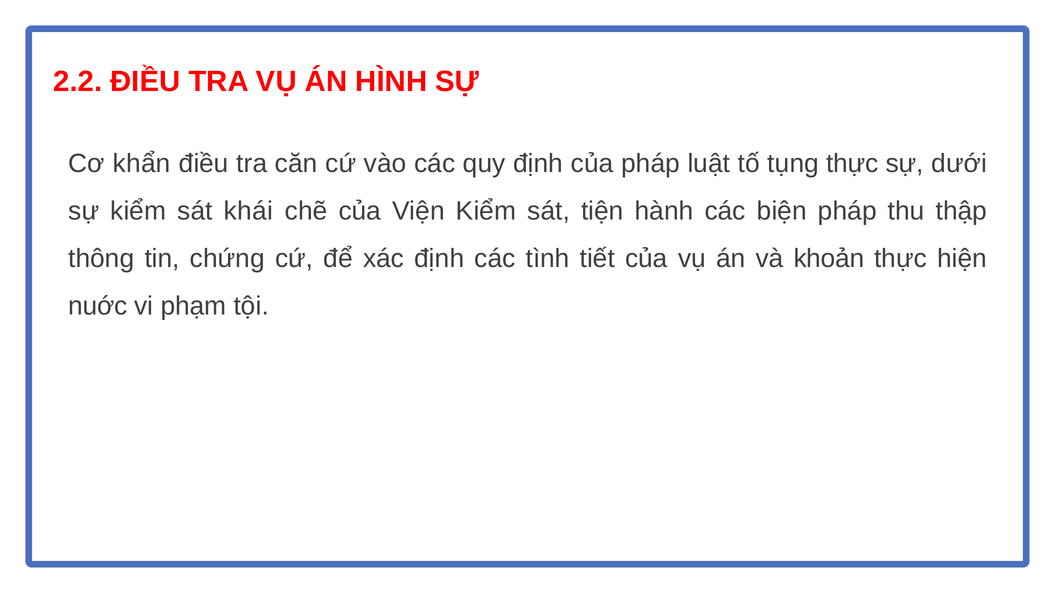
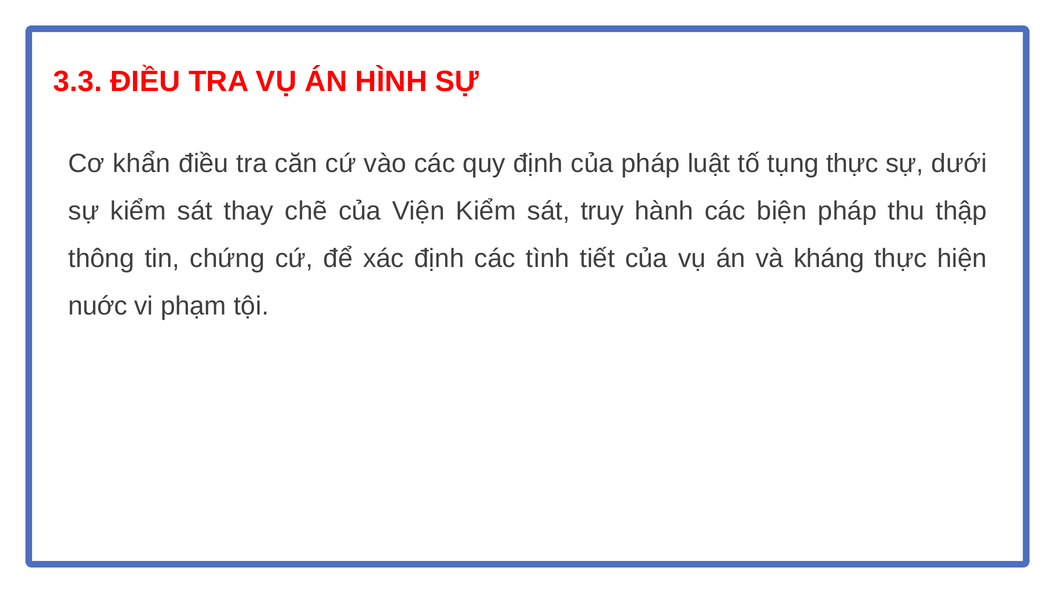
2.2: 2.2 -> 3.3
khái: khái -> thay
tiện: tiện -> truy
khoản: khoản -> kháng
